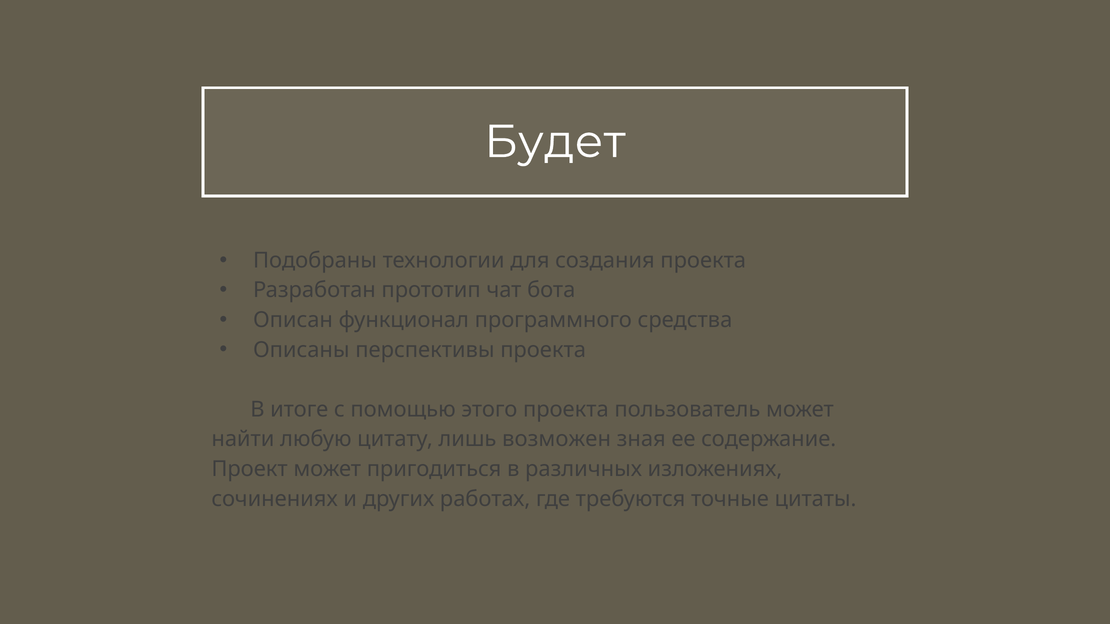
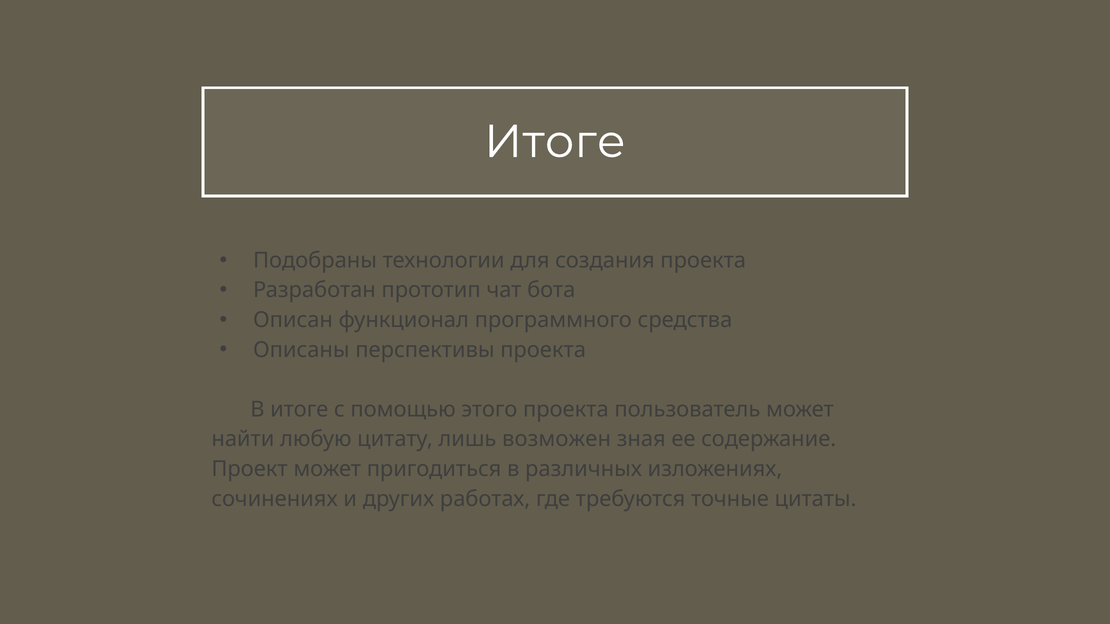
Будет at (555, 142): Будет -> Итоге
